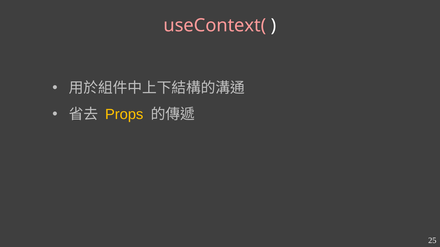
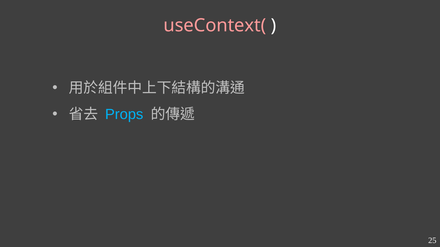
Props colour: yellow -> light blue
